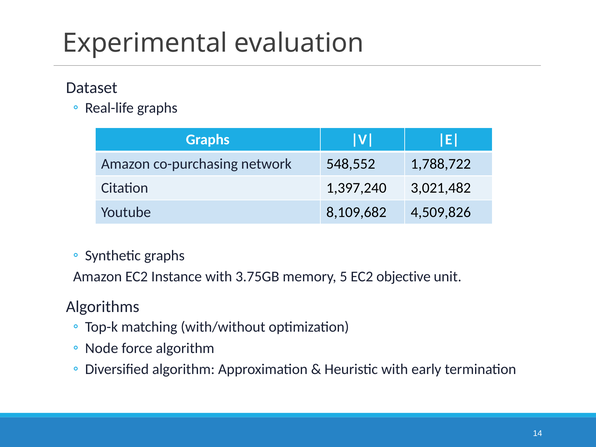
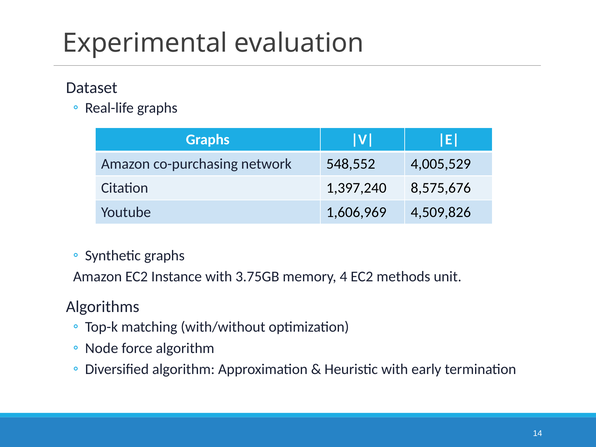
1,788,722: 1,788,722 -> 4,005,529
3,021,482: 3,021,482 -> 8,575,676
8,109,682: 8,109,682 -> 1,606,969
5: 5 -> 4
objective: objective -> methods
